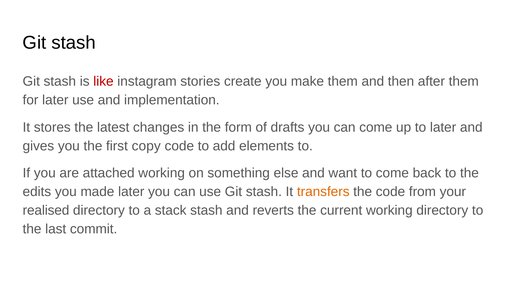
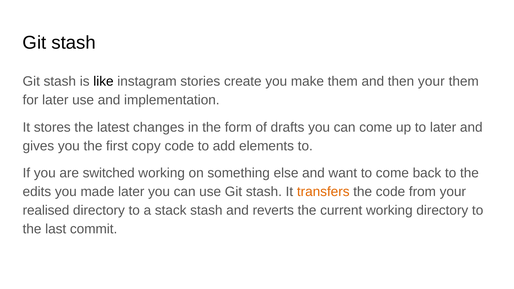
like colour: red -> black
then after: after -> your
attached: attached -> switched
